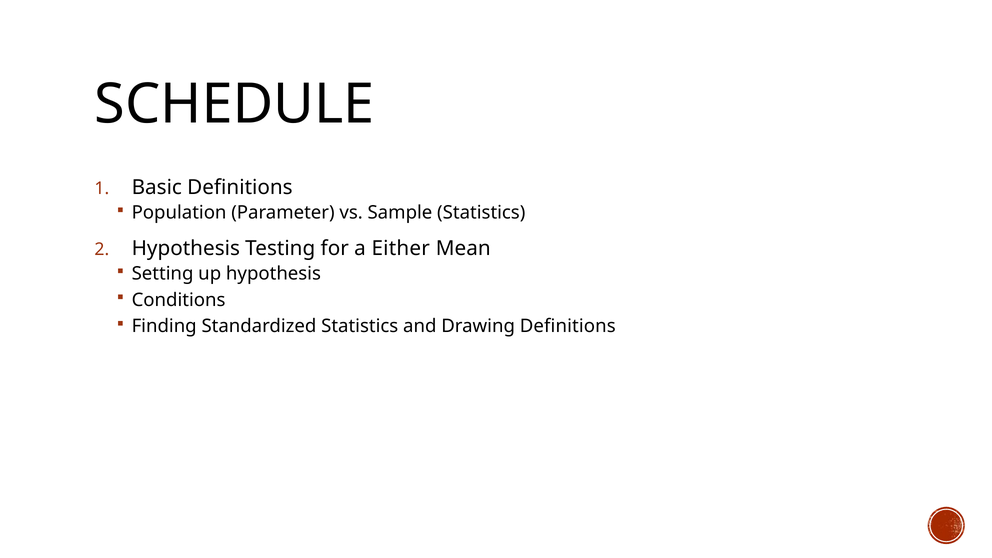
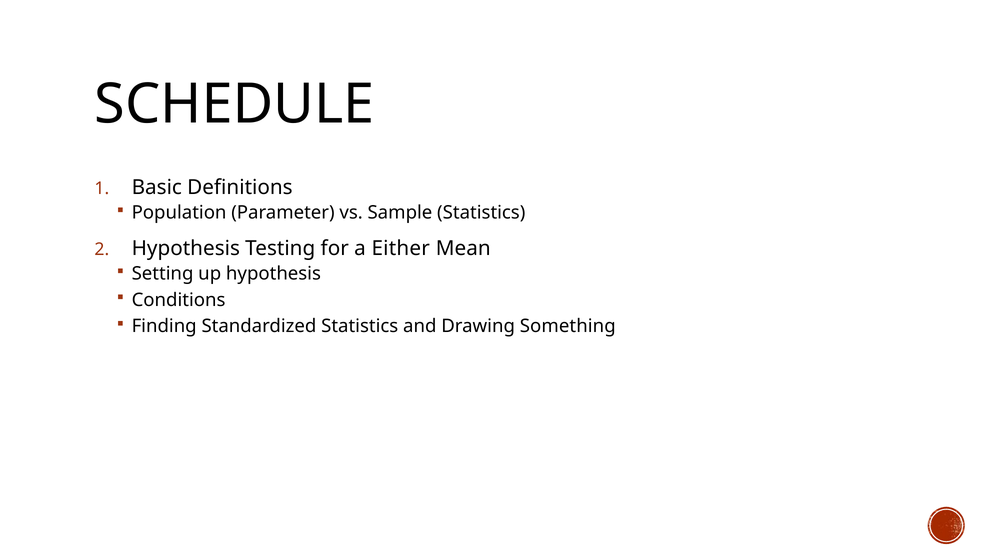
Drawing Definitions: Definitions -> Something
